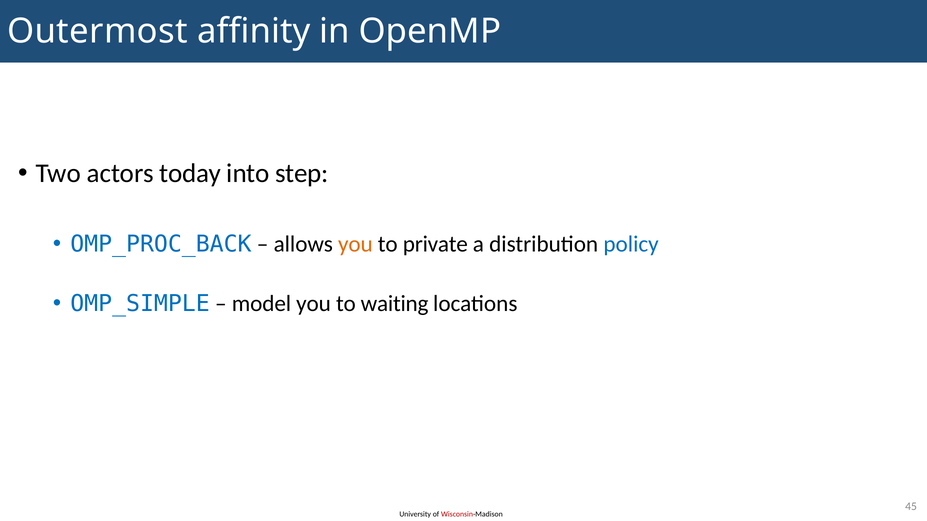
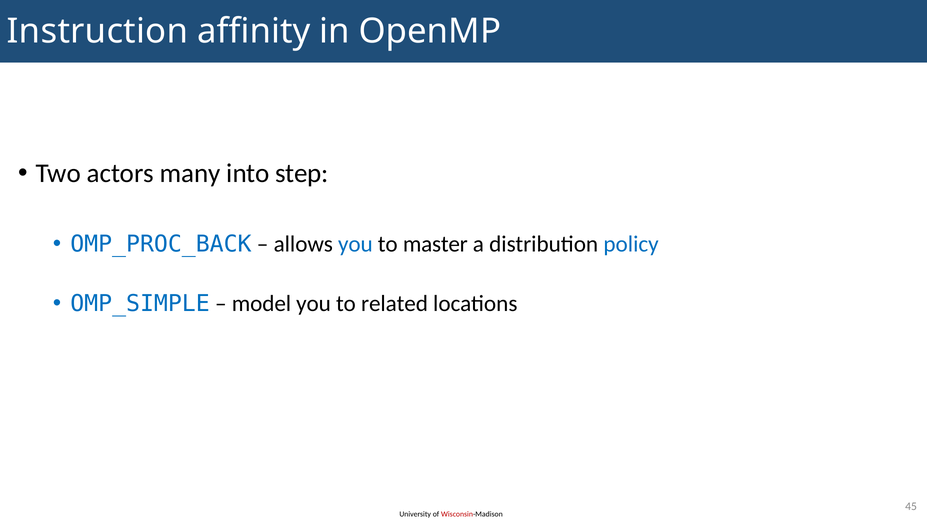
Outermost: Outermost -> Instruction
today: today -> many
you at (355, 244) colour: orange -> blue
private: private -> master
waiting: waiting -> related
